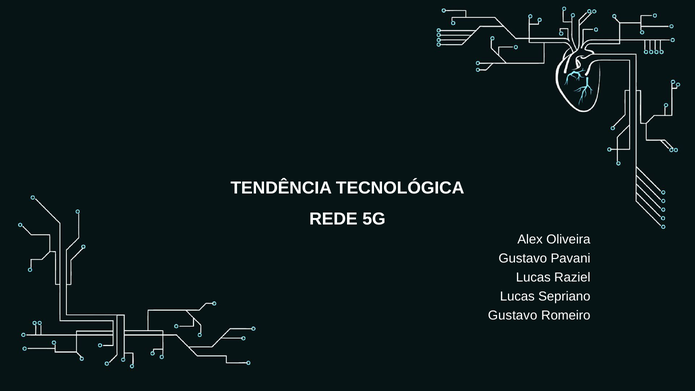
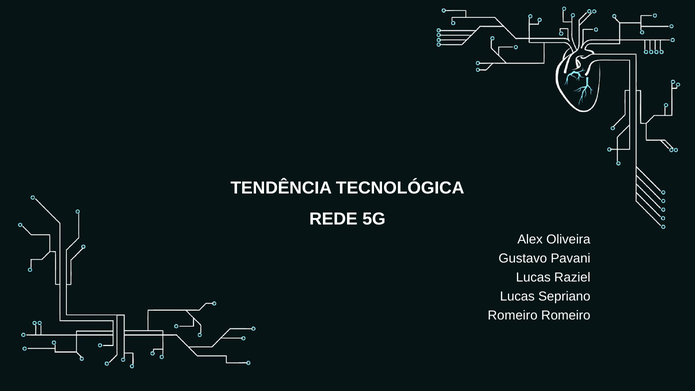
Gustavo at (513, 315): Gustavo -> Romeiro
